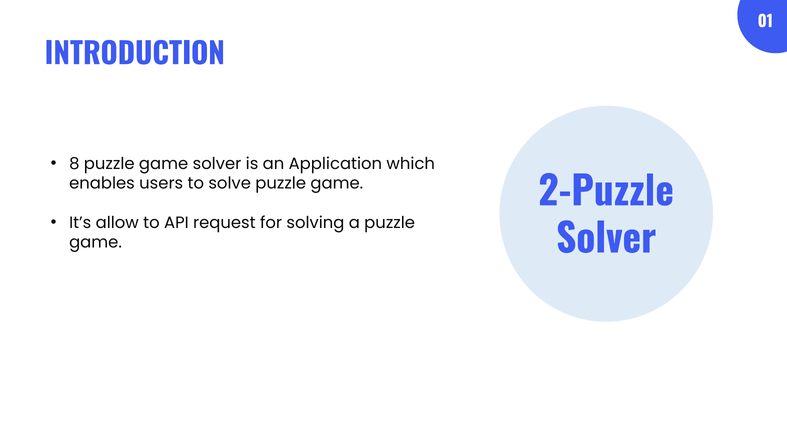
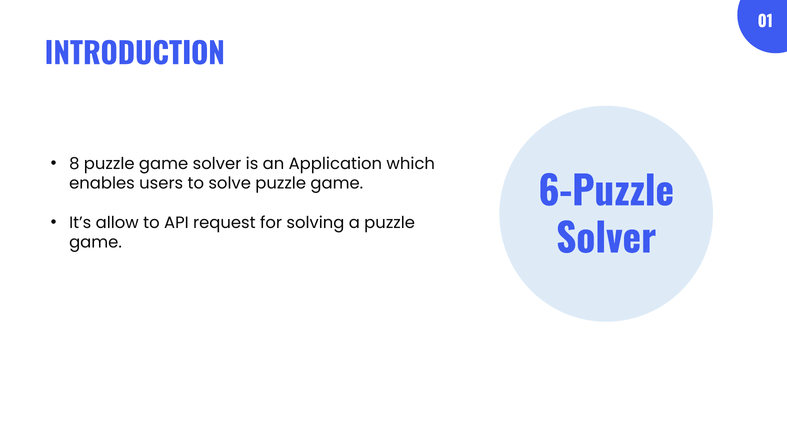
2-Puzzle: 2-Puzzle -> 6-Puzzle
